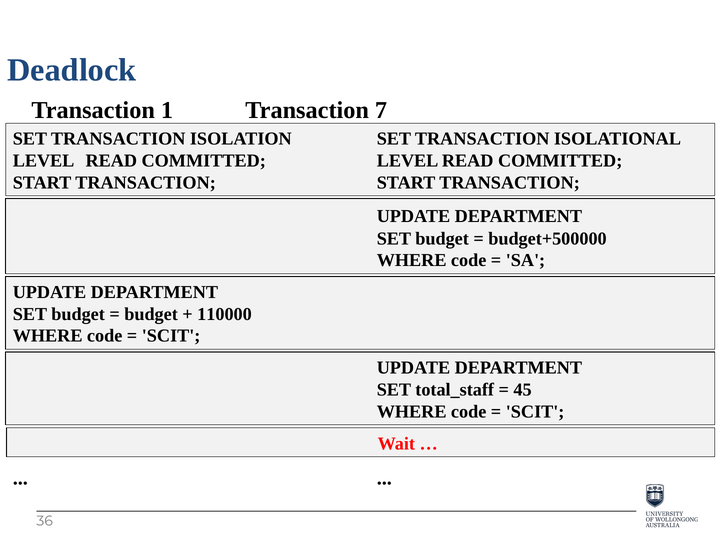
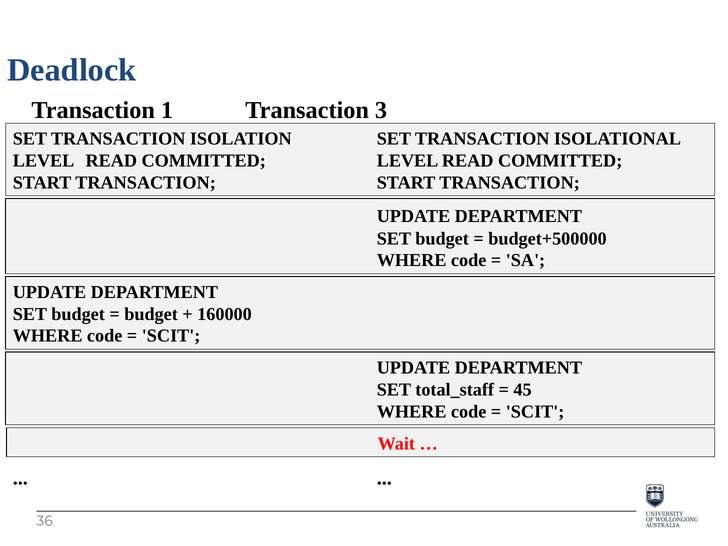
7: 7 -> 3
110000: 110000 -> 160000
